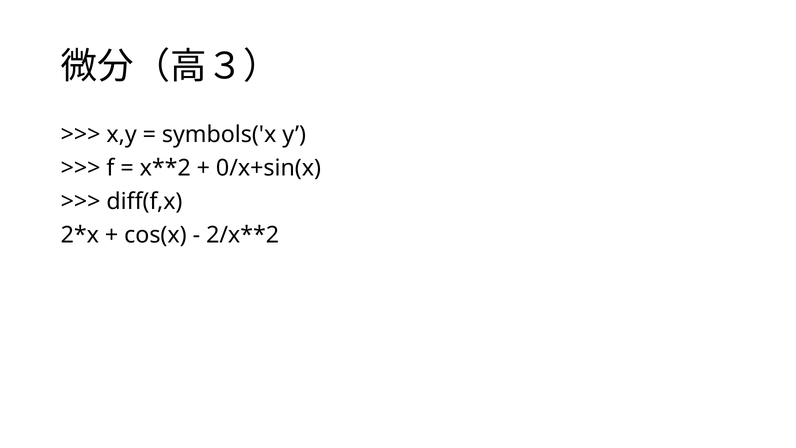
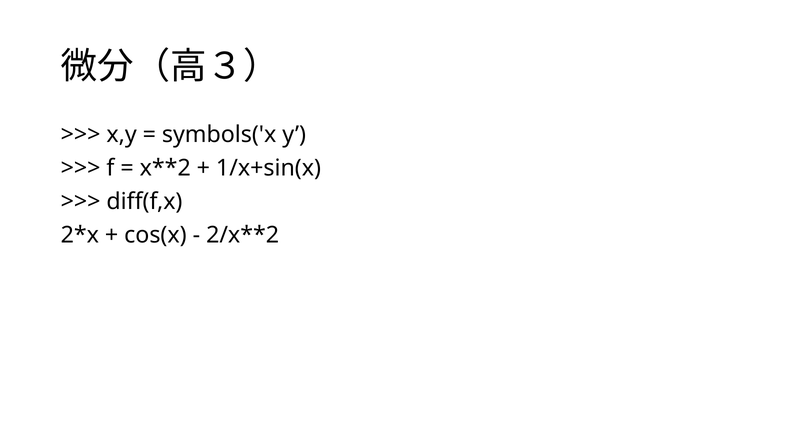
0/x+sin(x: 0/x+sin(x -> 1/x+sin(x
